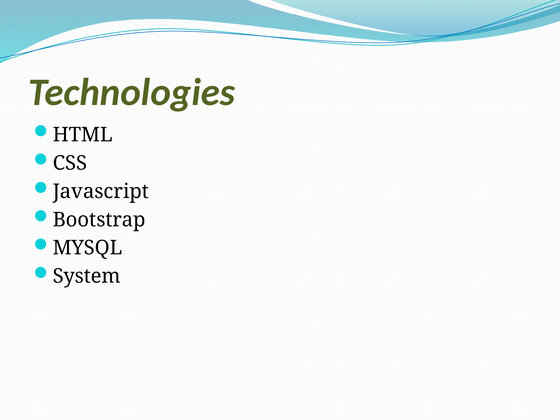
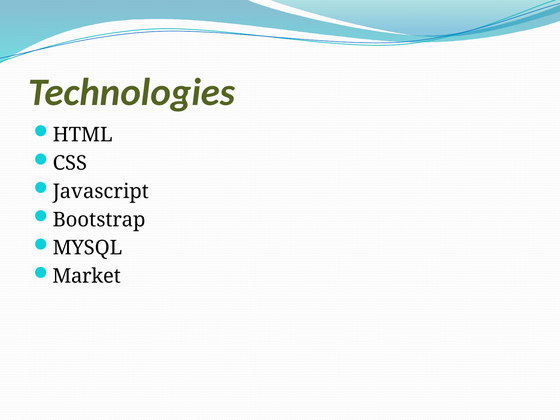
System: System -> Market
